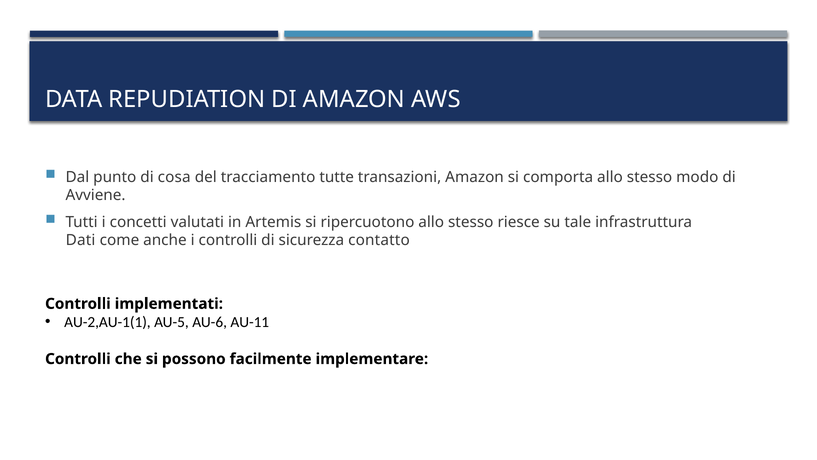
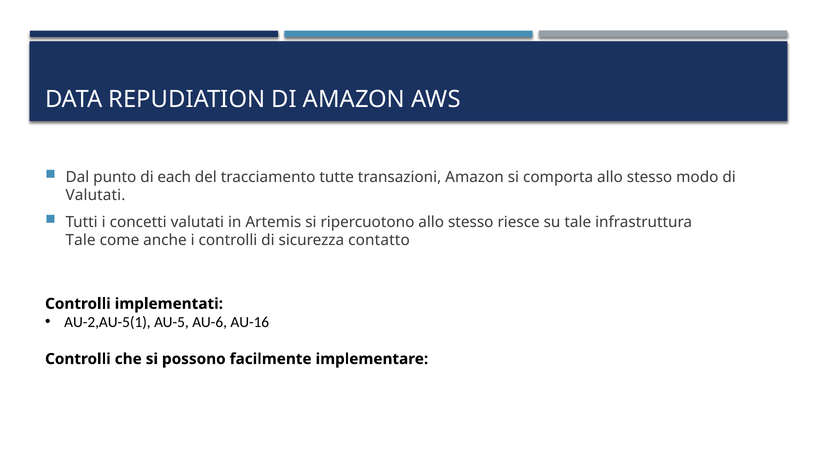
cosa: cosa -> each
Avviene at (96, 195): Avviene -> Valutati
Dati at (81, 240): Dati -> Tale
AU-2,AU-1(1: AU-2,AU-1(1 -> AU-2,AU-5(1
AU-11: AU-11 -> AU-16
